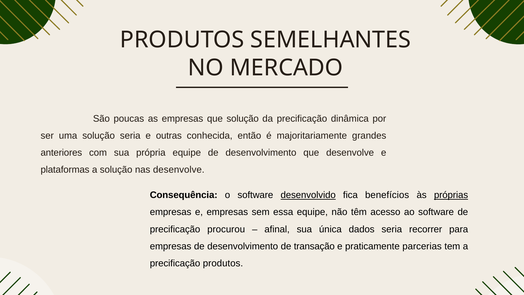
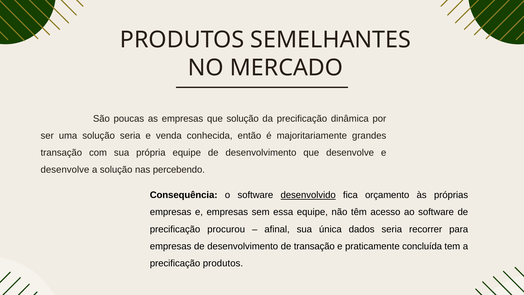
outras: outras -> venda
anteriores at (61, 153): anteriores -> transação
plataformas at (65, 170): plataformas -> desenvolve
nas desenvolve: desenvolve -> percebendo
benefícios: benefícios -> orçamento
próprias underline: present -> none
parcerias: parcerias -> concluída
